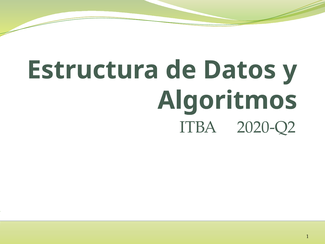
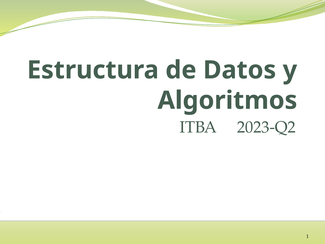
2020-Q2: 2020-Q2 -> 2023-Q2
